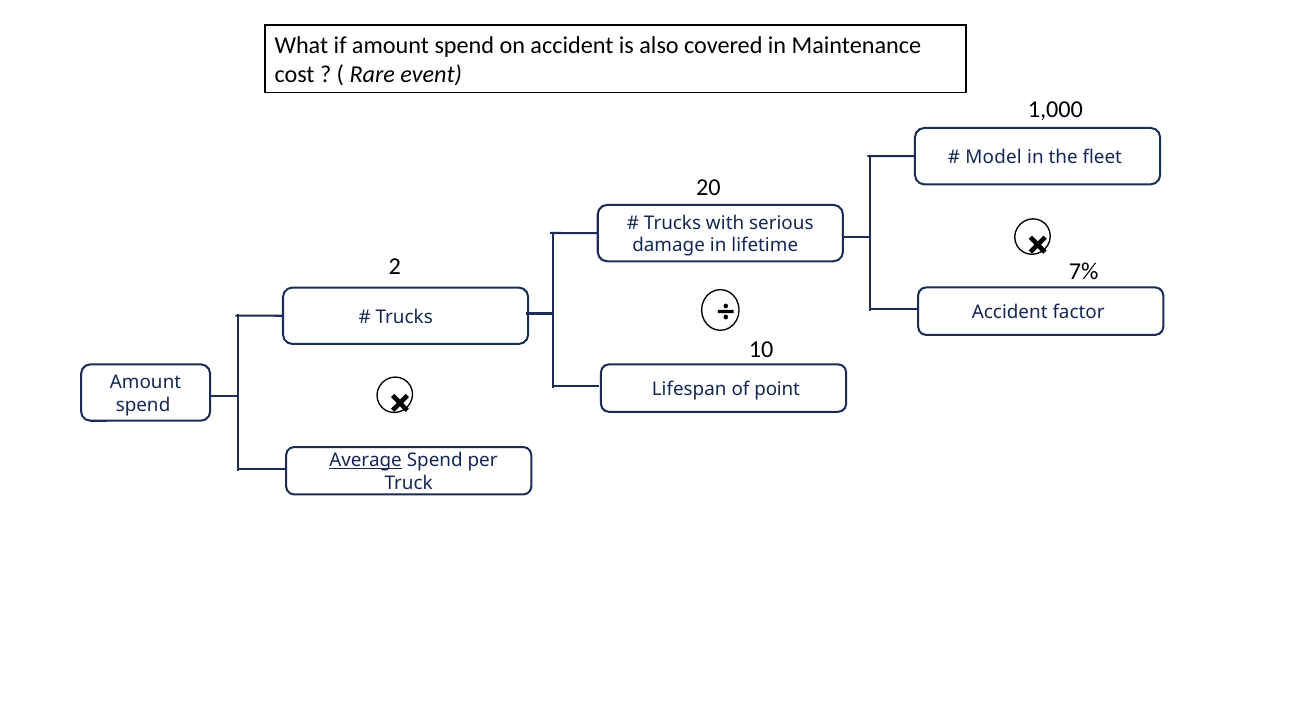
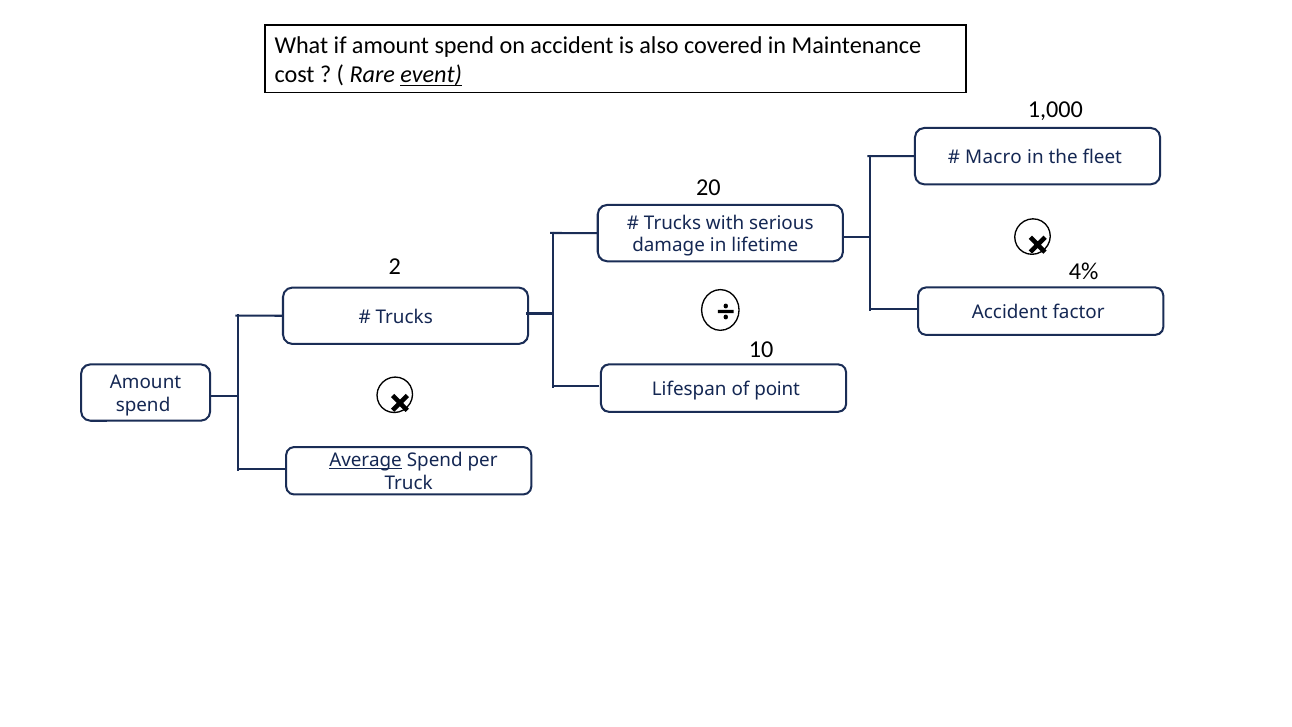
event underline: none -> present
Model: Model -> Macro
7%: 7% -> 4%
